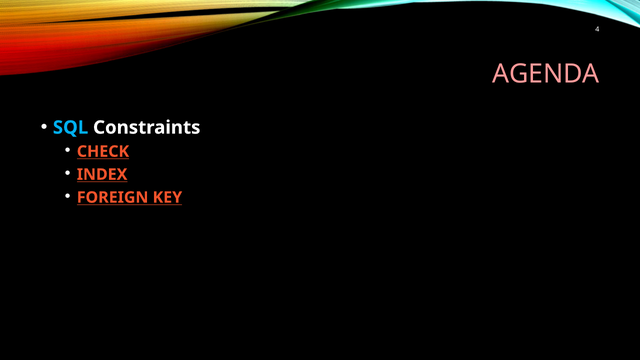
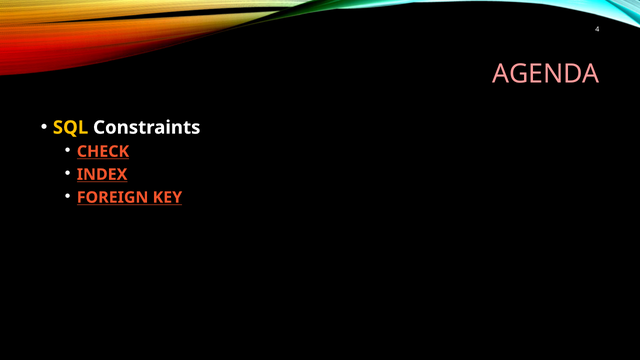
SQL colour: light blue -> yellow
